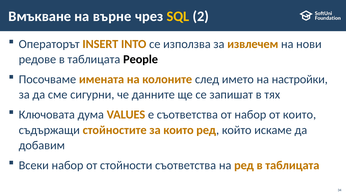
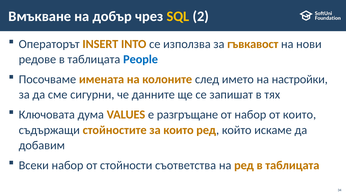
върне: върне -> добър
извлечем: извлечем -> гъвкавост
People colour: black -> blue
е съответства: съответства -> разгръщане
